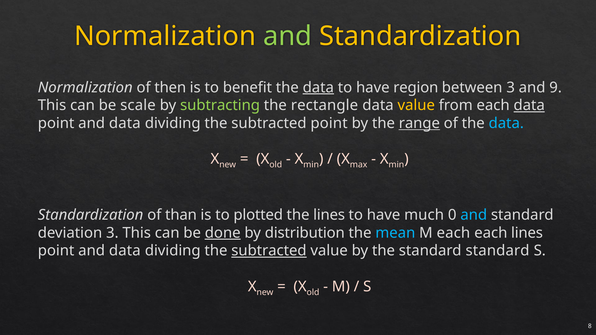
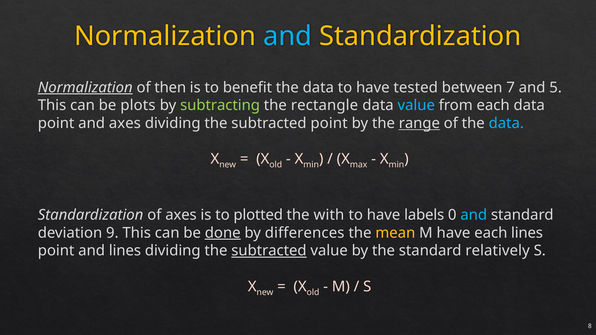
and at (288, 36) colour: light green -> light blue
Normalization at (85, 88) underline: none -> present
data at (318, 88) underline: present -> none
region: region -> tested
between 3: 3 -> 7
9: 9 -> 5
scale: scale -> plots
value at (416, 105) colour: yellow -> light blue
data at (529, 105) underline: present -> none
data at (125, 123): data -> axes
of than: than -> axes
the lines: lines -> with
much: much -> labels
deviation 3: 3 -> 9
distribution: distribution -> differences
mean colour: light blue -> yellow
M each: each -> have
data at (125, 251): data -> lines
standard standard: standard -> relatively
